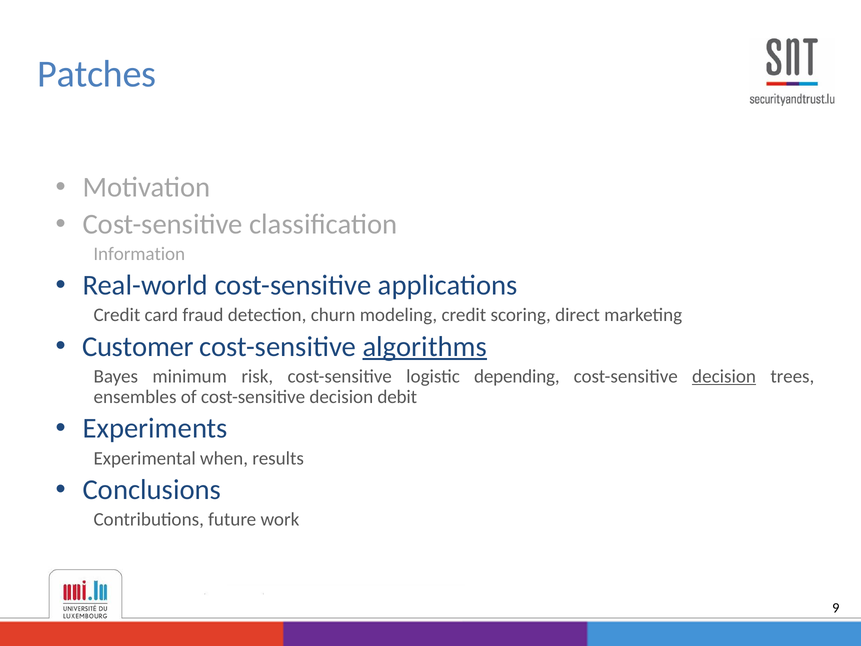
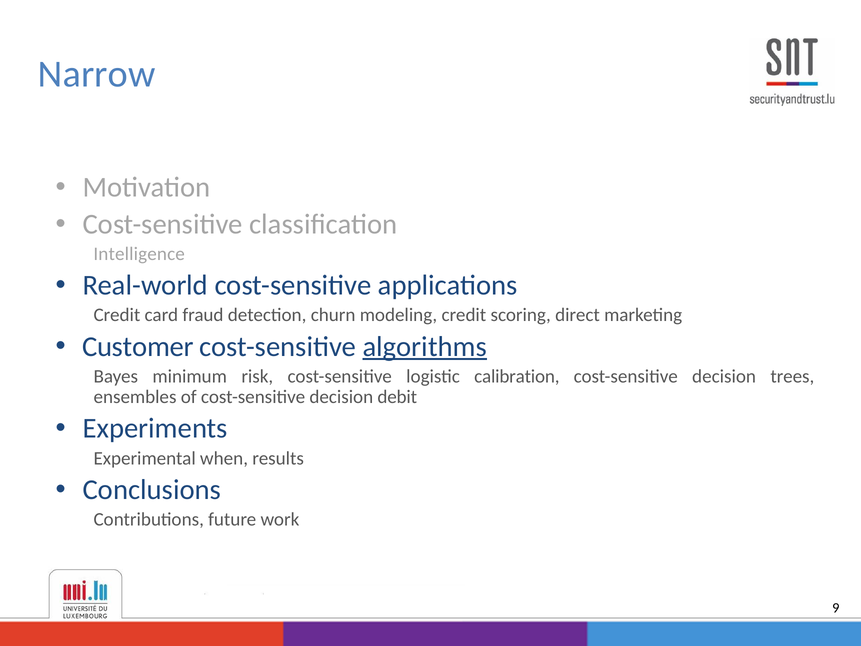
Patches: Patches -> Narrow
Information: Information -> Intelligence
depending: depending -> calibration
decision at (724, 376) underline: present -> none
